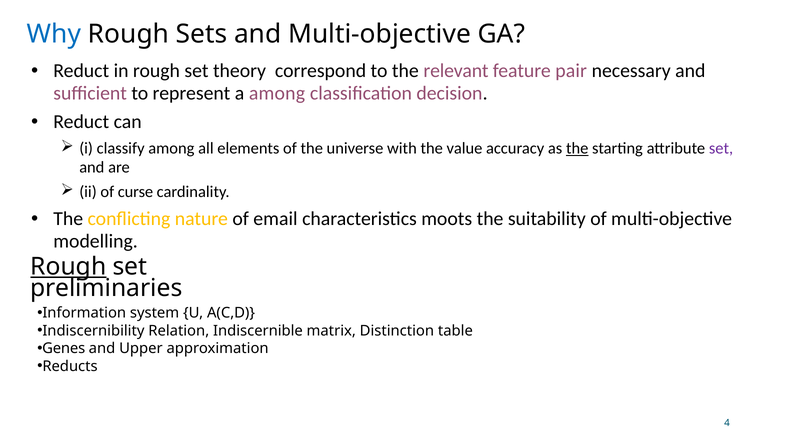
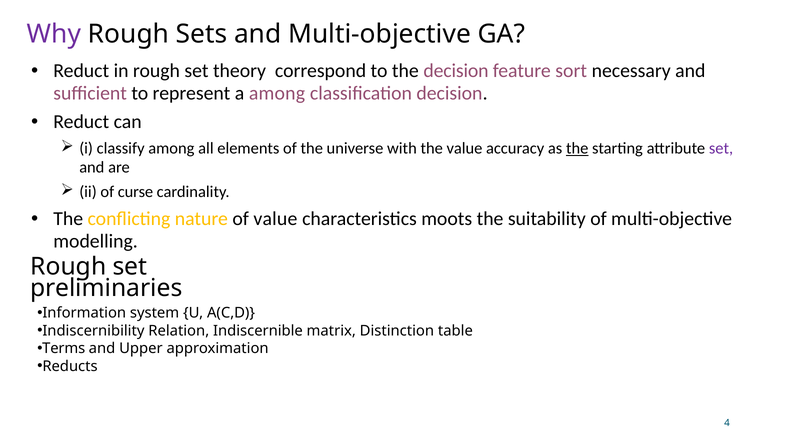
Why colour: blue -> purple
the relevant: relevant -> decision
pair: pair -> sort
of email: email -> value
Rough at (68, 267) underline: present -> none
Genes: Genes -> Terms
